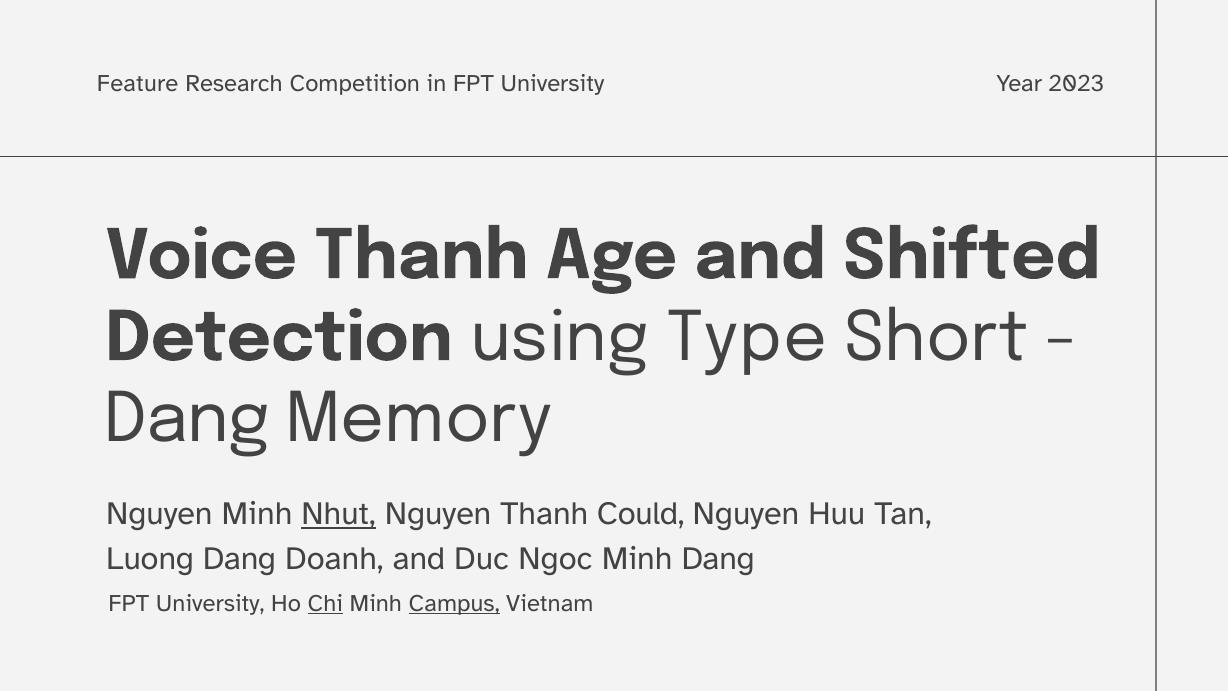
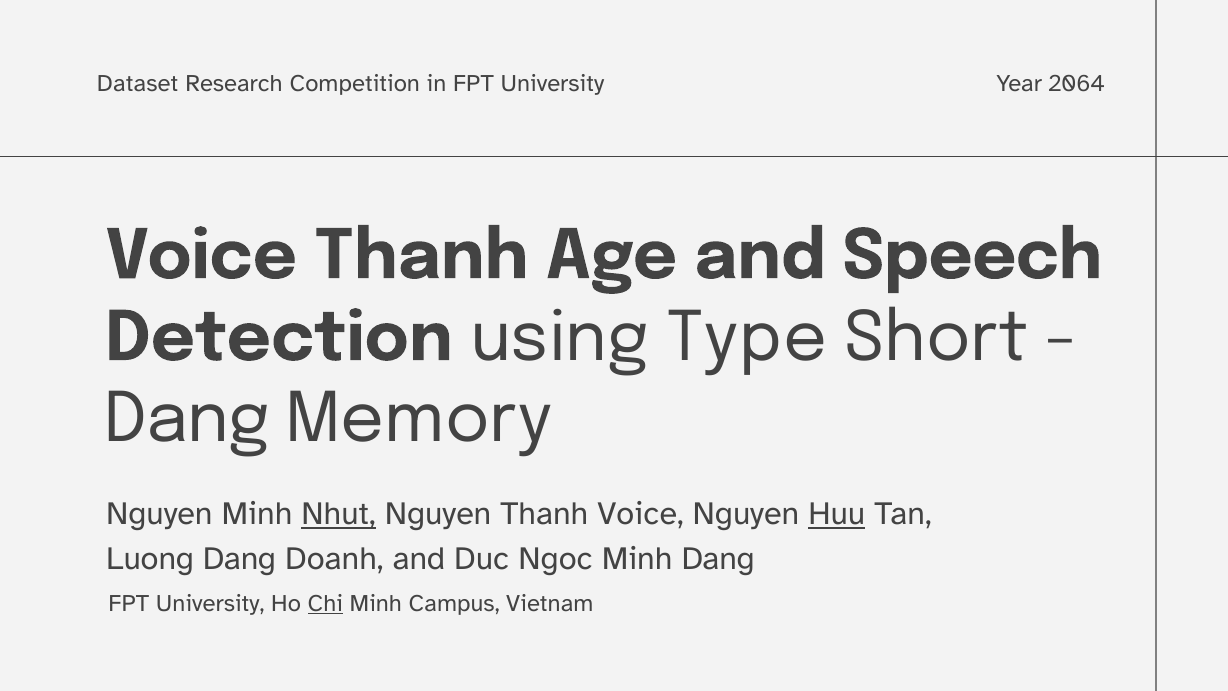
Feature: Feature -> Dataset
2023: 2023 -> 2064
Shifted: Shifted -> Speech
Thanh Could: Could -> Voice
Huu underline: none -> present
Campus underline: present -> none
